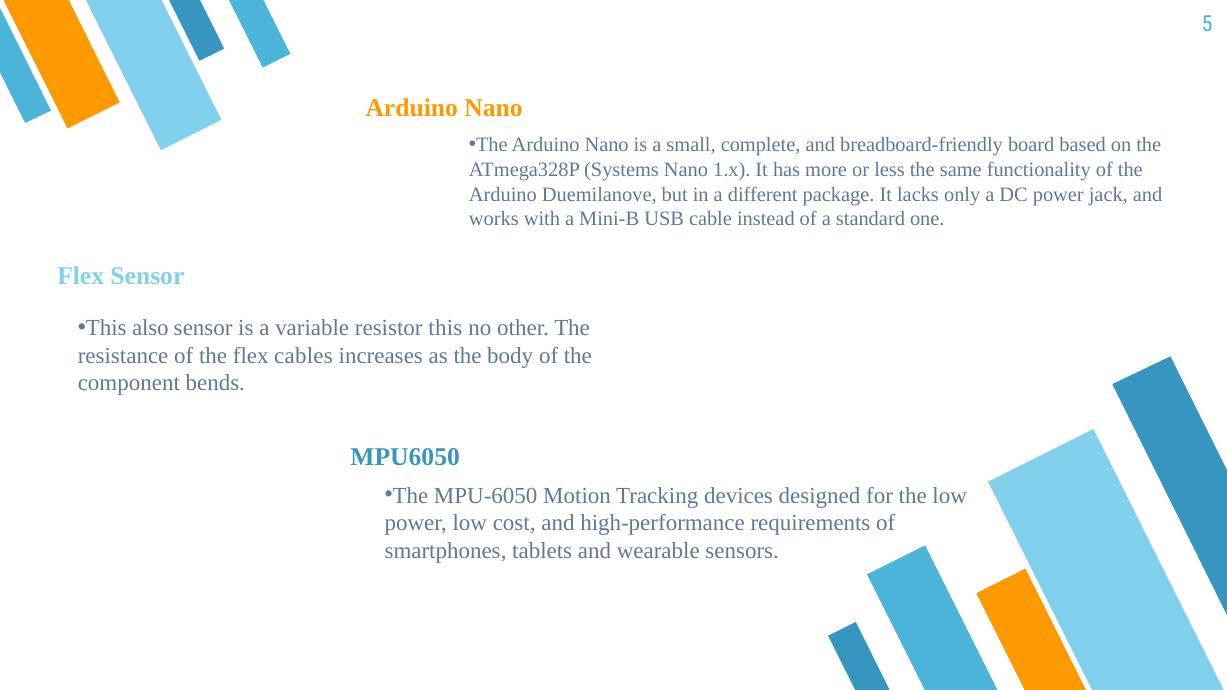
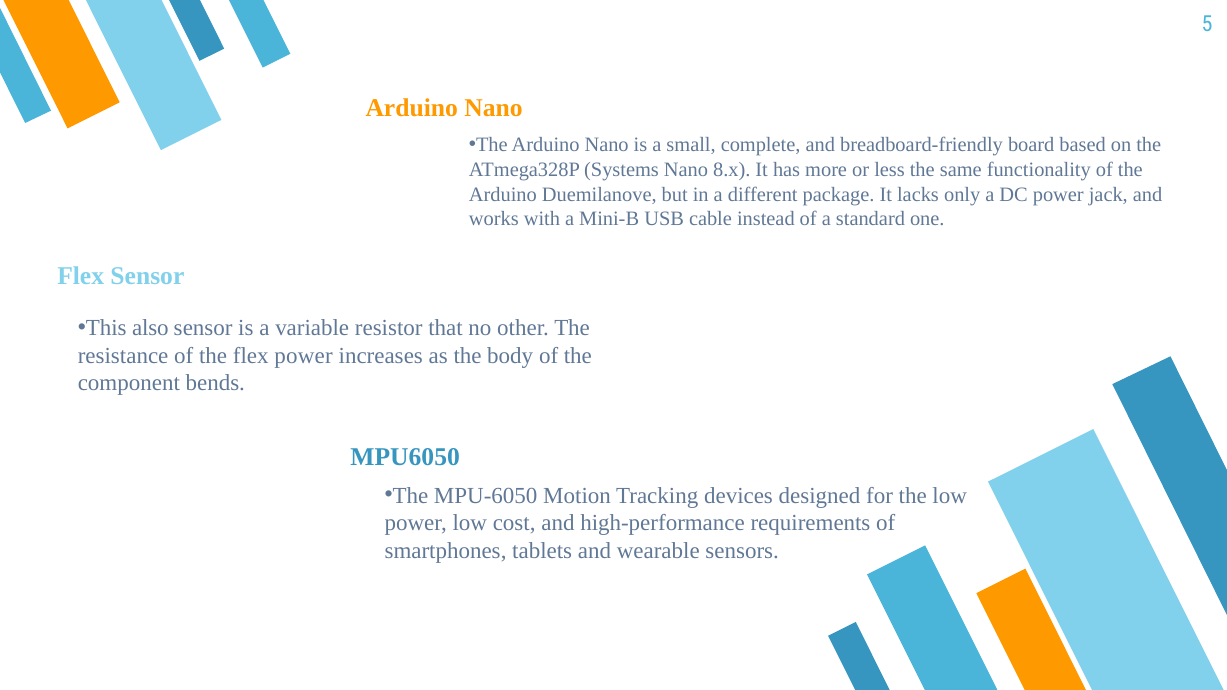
1.x: 1.x -> 8.x
resistor this: this -> that
flex cables: cables -> power
